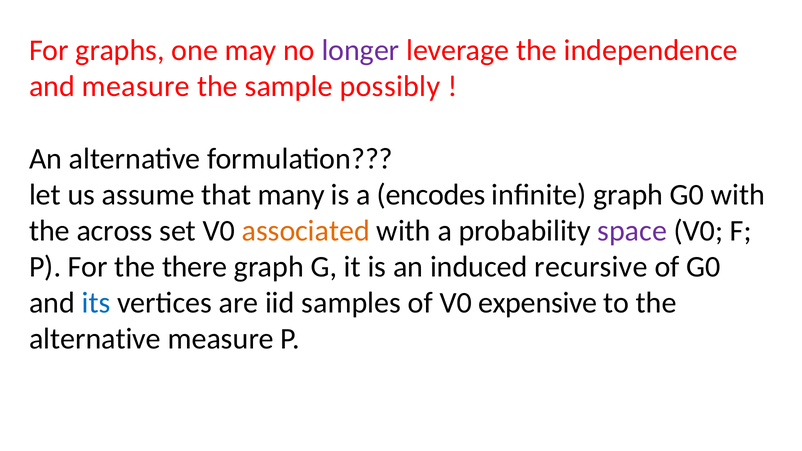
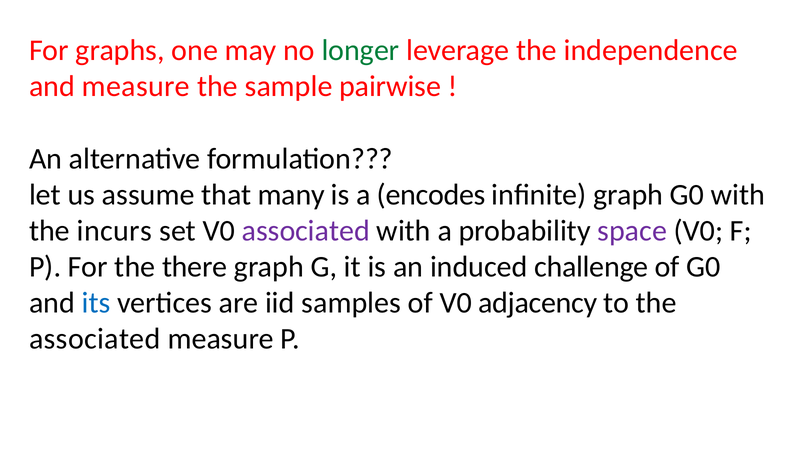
longer colour: purple -> green
possibly: possibly -> pairwise
across: across -> incurs
associated at (306, 231) colour: orange -> purple
recursive: recursive -> challenge
expensive: expensive -> adjacency
alternative at (95, 339): alternative -> associated
